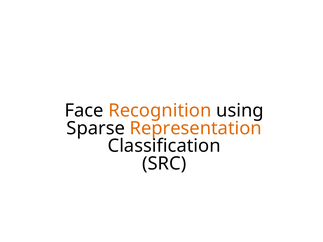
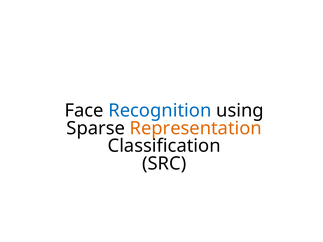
Recognition colour: orange -> blue
